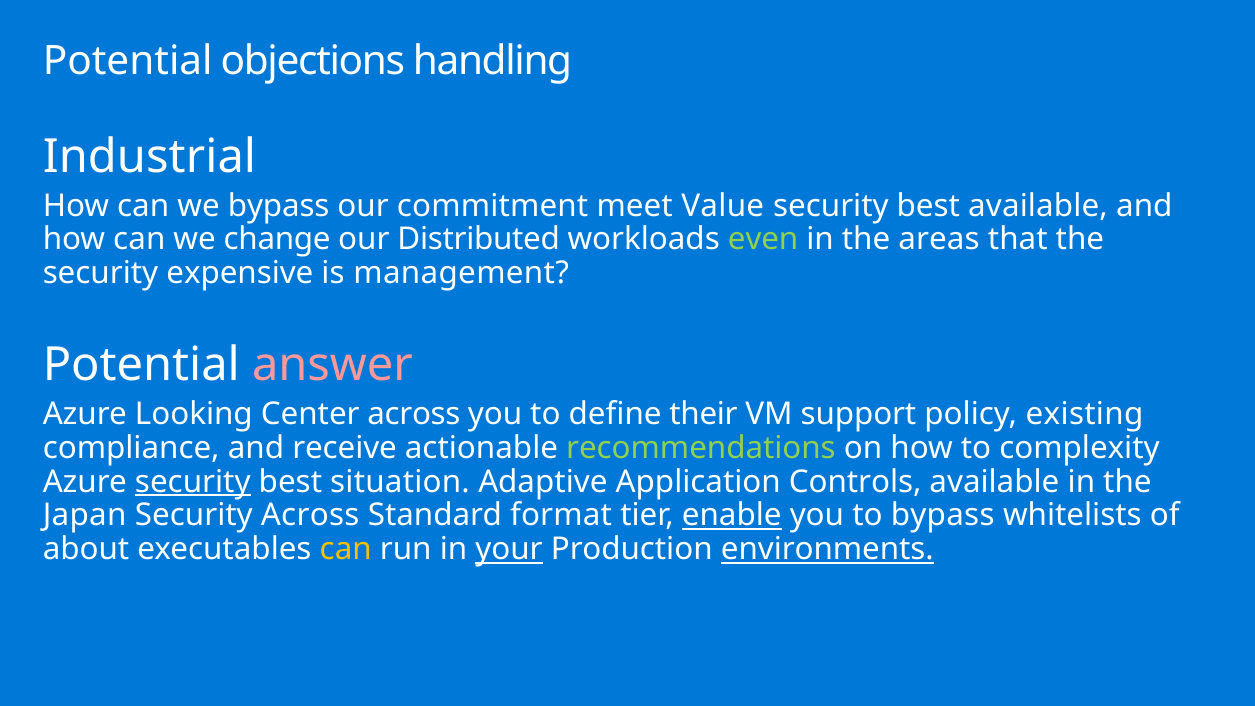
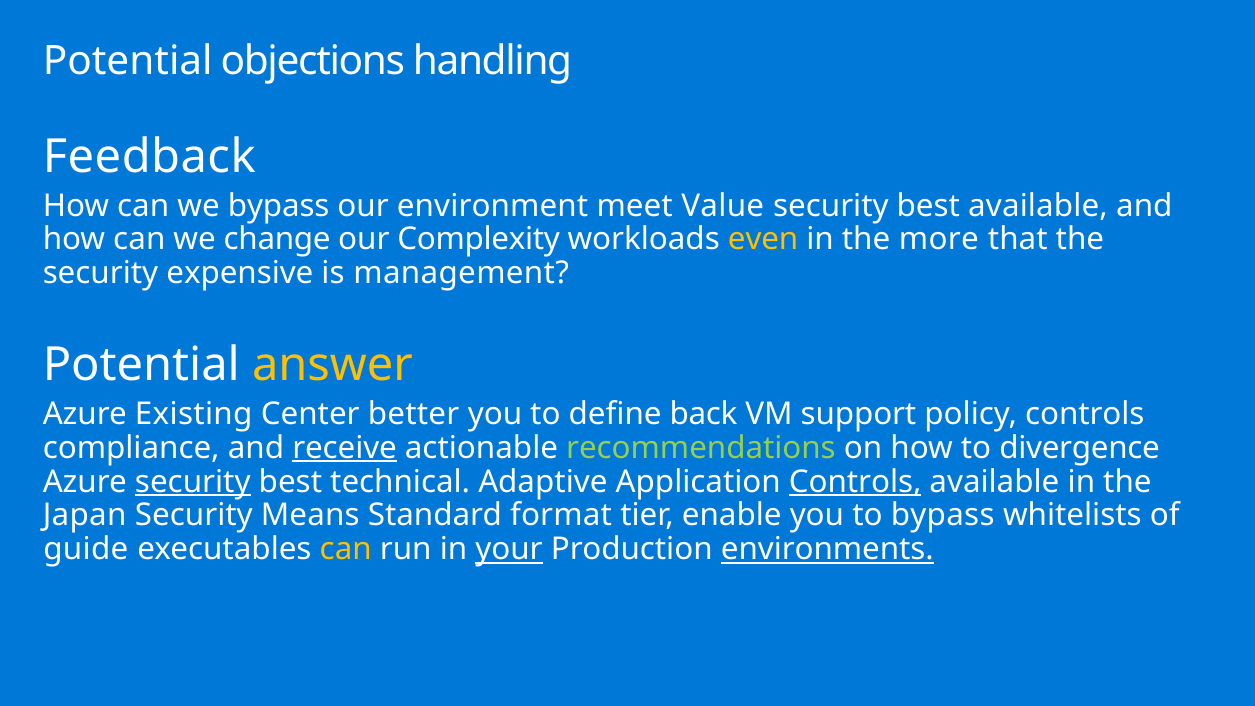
Industrial: Industrial -> Feedback
commitment: commitment -> environment
Distributed: Distributed -> Complexity
even colour: light green -> yellow
areas: areas -> more
answer colour: pink -> yellow
Looking: Looking -> Existing
Center across: across -> better
their: their -> back
policy existing: existing -> controls
receive underline: none -> present
complexity: complexity -> divergence
situation: situation -> technical
Controls at (855, 482) underline: none -> present
Security Across: Across -> Means
enable underline: present -> none
about: about -> guide
